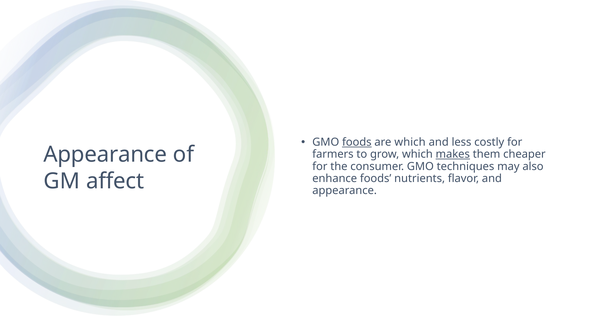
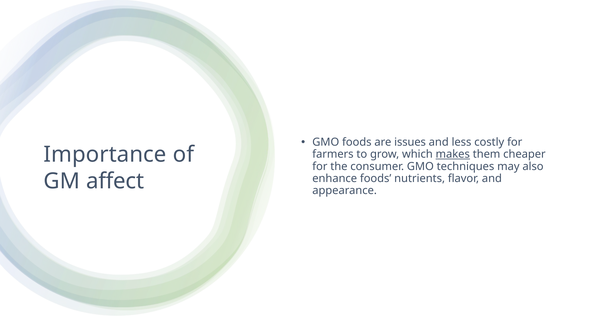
foods at (357, 142) underline: present -> none
are which: which -> issues
Appearance at (105, 155): Appearance -> Importance
